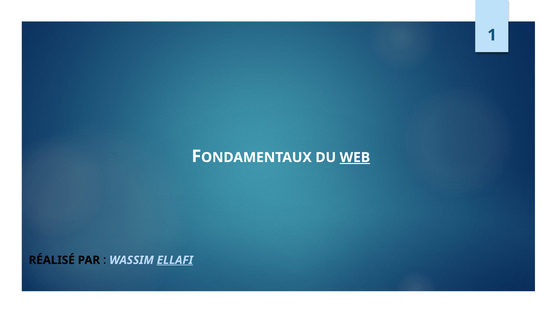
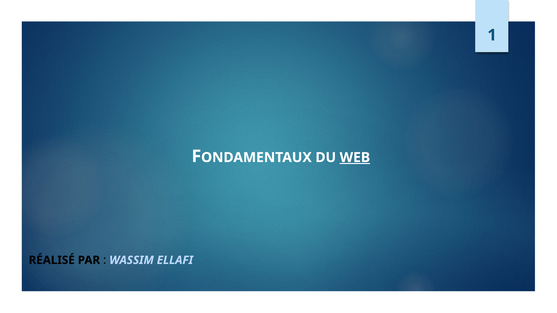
ELLAFI underline: present -> none
